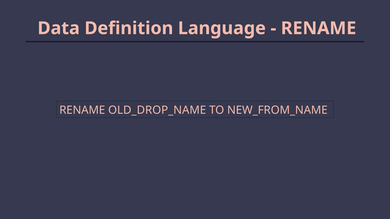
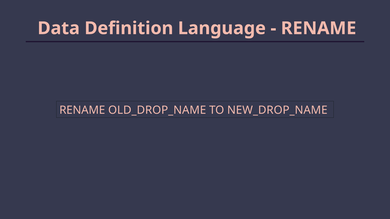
NEW_FROM_NAME: NEW_FROM_NAME -> NEW_DROP_NAME
